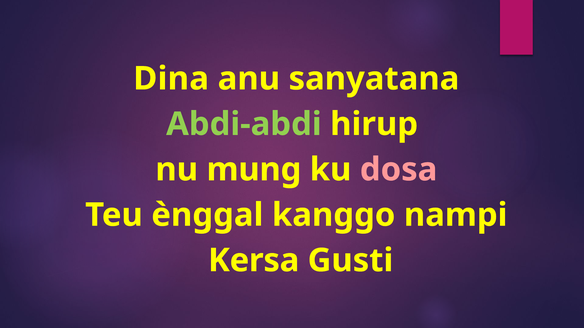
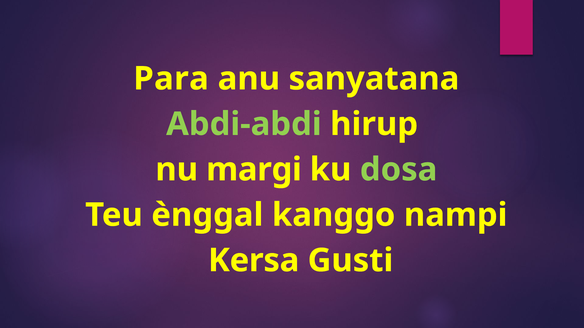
Dina: Dina -> Para
mung: mung -> margi
dosa colour: pink -> light green
